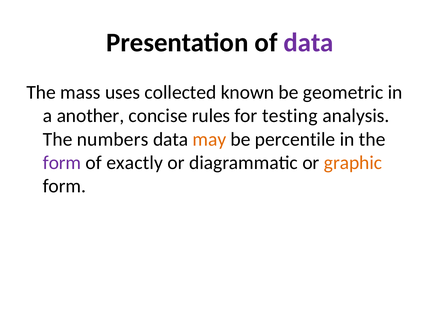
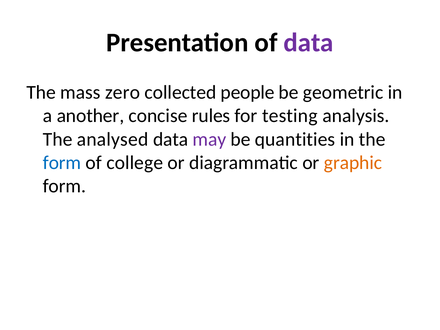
uses: uses -> zero
known: known -> people
numbers: numbers -> analysed
may colour: orange -> purple
percentile: percentile -> quantities
form at (62, 163) colour: purple -> blue
exactly: exactly -> college
